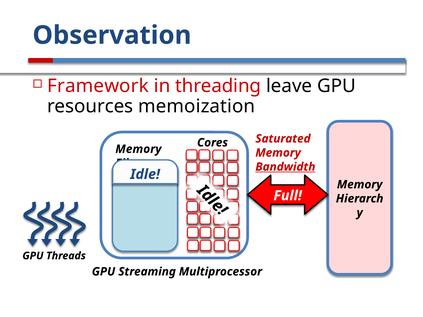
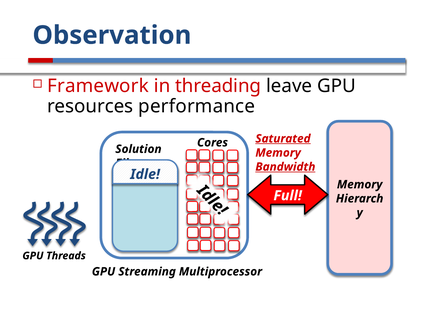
memoization: memoization -> performance
Saturated underline: none -> present
Memory at (138, 149): Memory -> Solution
